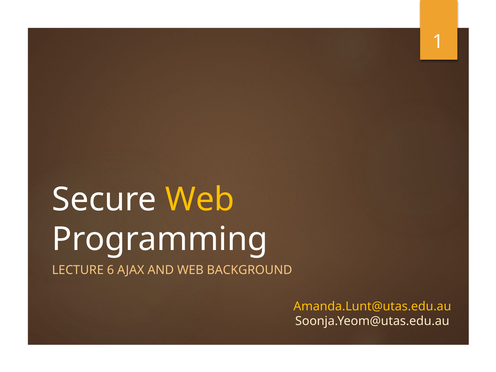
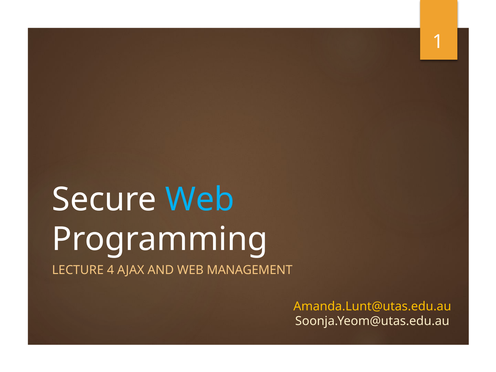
Web at (200, 199) colour: yellow -> light blue
6: 6 -> 4
BACKGROUND: BACKGROUND -> MANAGEMENT
